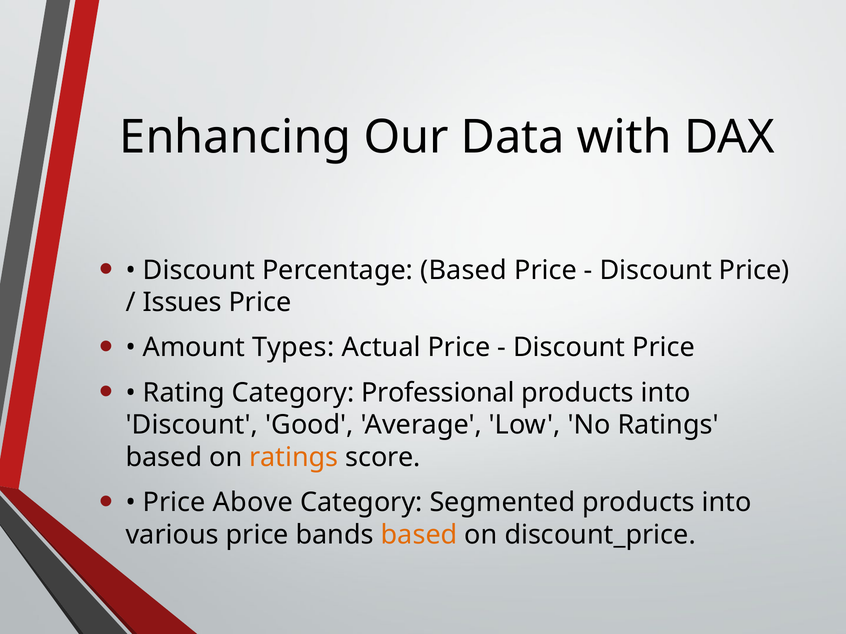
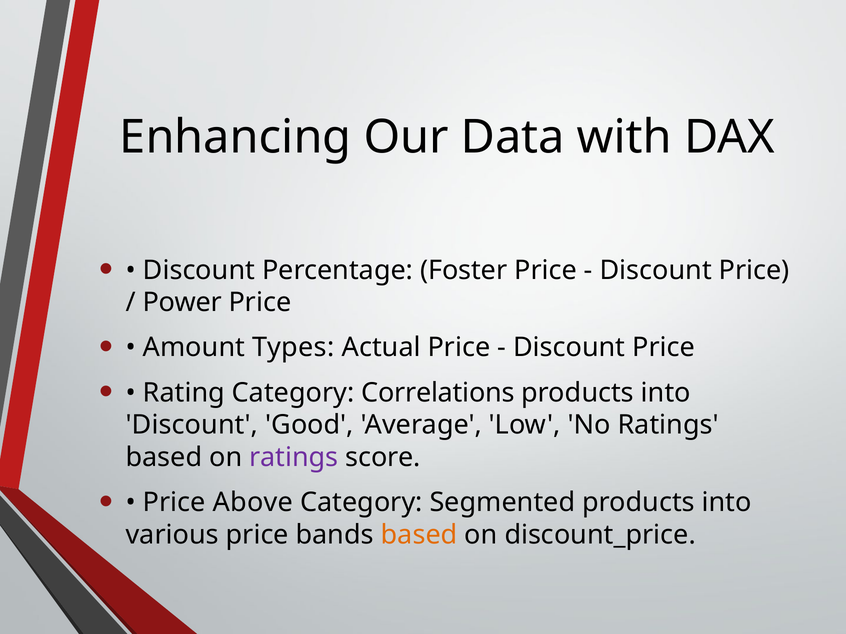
Percentage Based: Based -> Foster
Issues: Issues -> Power
Professional: Professional -> Correlations
ratings at (294, 458) colour: orange -> purple
